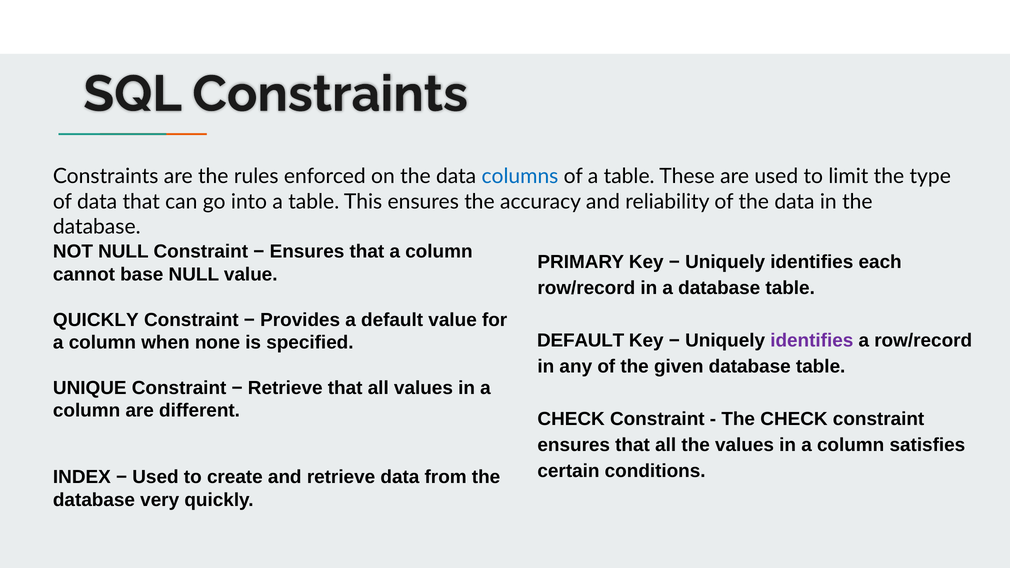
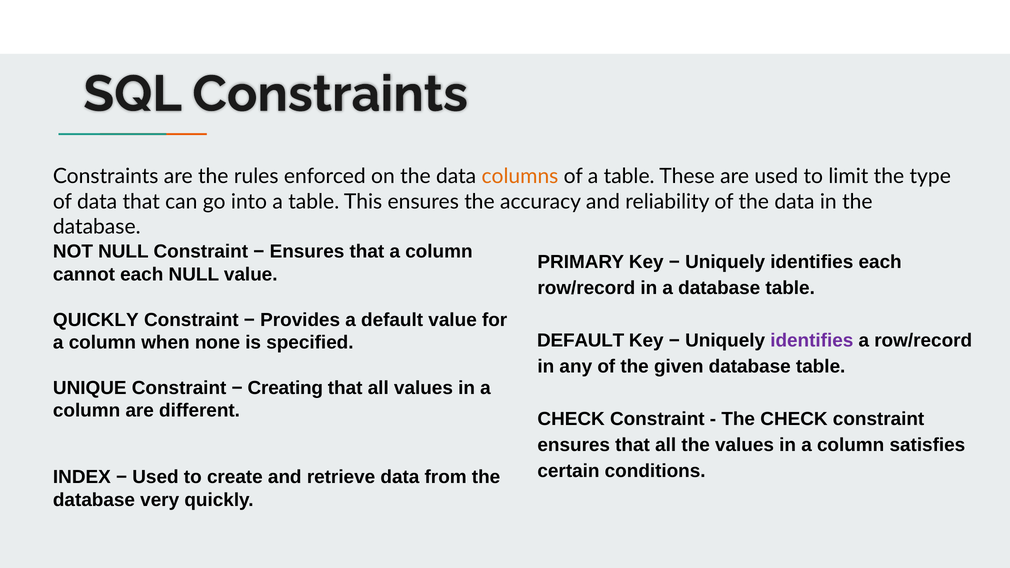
columns colour: blue -> orange
cannot base: base -> each
Retrieve at (285, 388): Retrieve -> Creating
